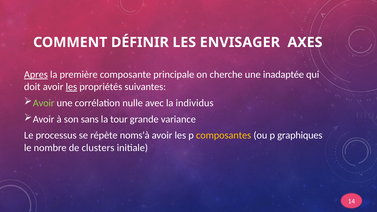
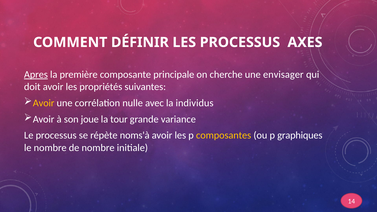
LES ENVISAGER: ENVISAGER -> PROCESSUS
inadaptée: inadaptée -> envisager
les at (71, 87) underline: present -> none
Avoir at (44, 103) colour: light green -> yellow
sans: sans -> joue
de clusters: clusters -> nombre
